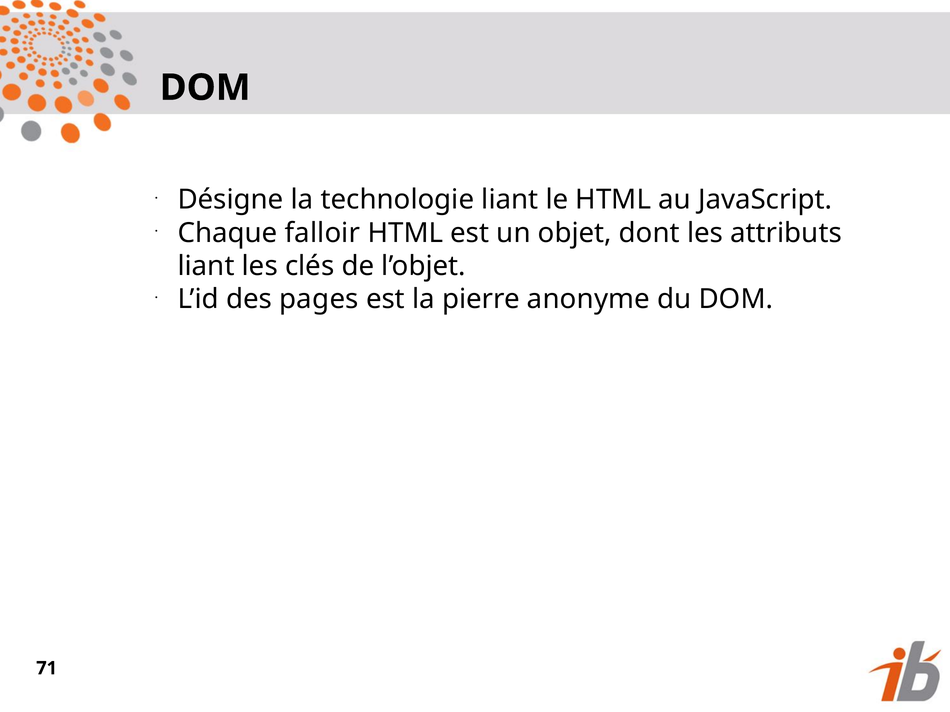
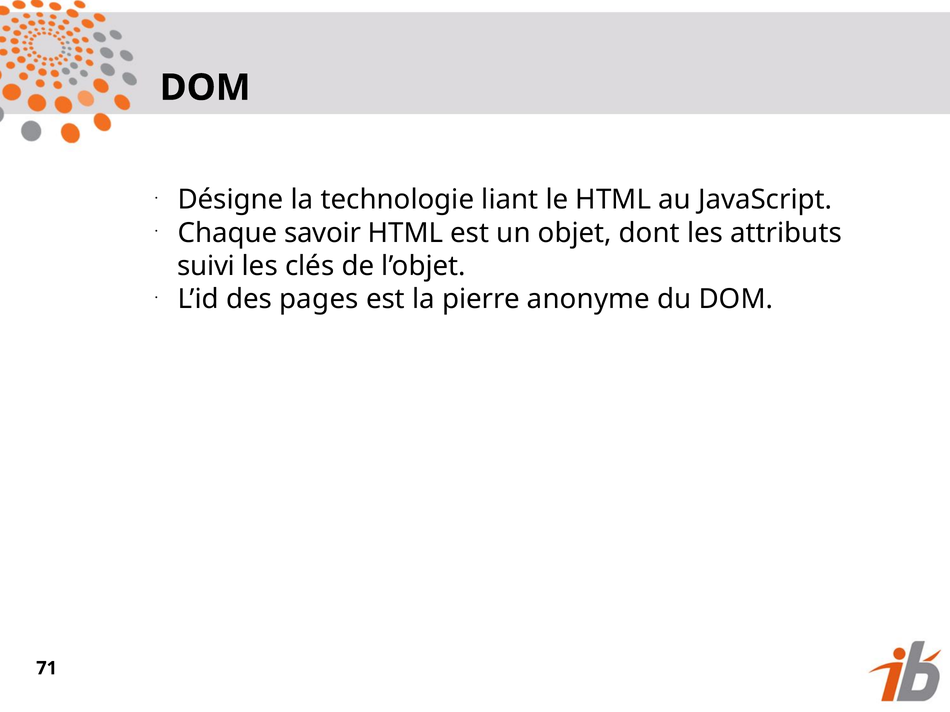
falloir: falloir -> savoir
liant at (206, 266): liant -> suivi
